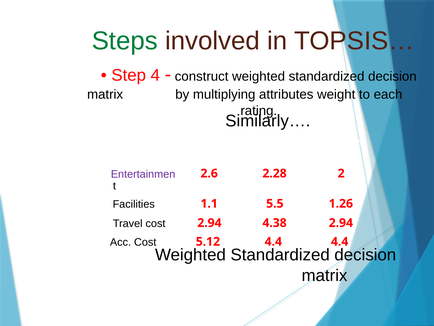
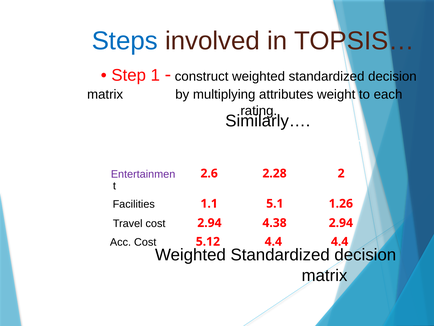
Steps colour: green -> blue
4: 4 -> 1
5.5: 5.5 -> 5.1
